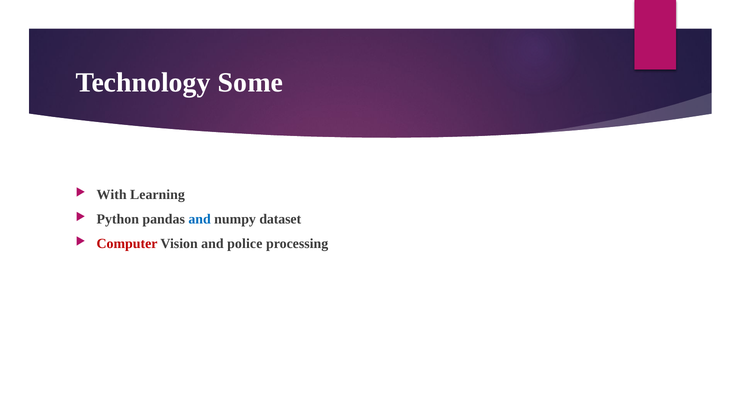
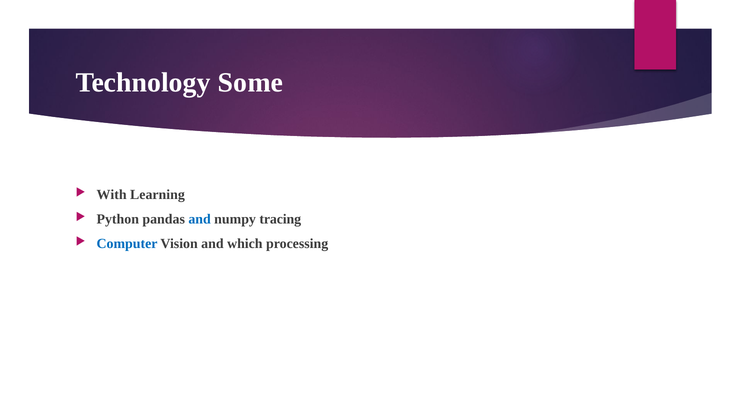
dataset: dataset -> tracing
Computer colour: red -> blue
police: police -> which
